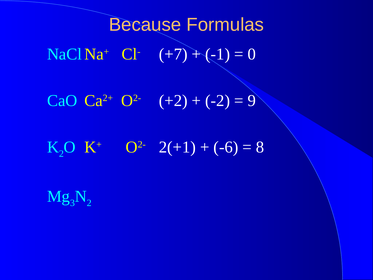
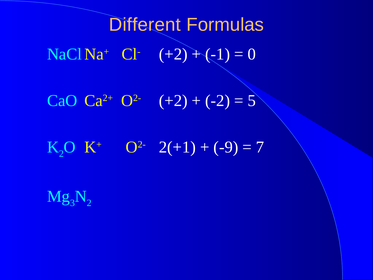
Because: Because -> Different
Cl- +7: +7 -> +2
9: 9 -> 5
-6: -6 -> -9
8: 8 -> 7
